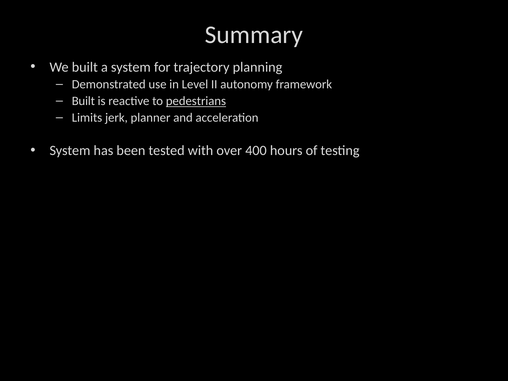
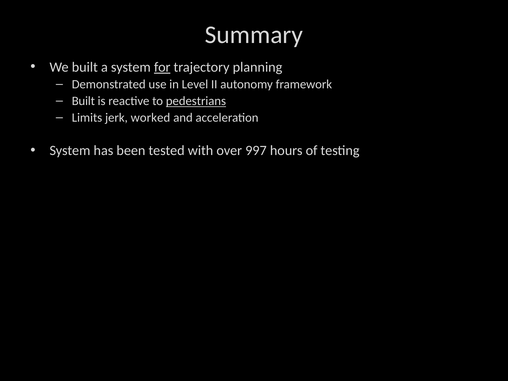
for underline: none -> present
planner: planner -> worked
400: 400 -> 997
